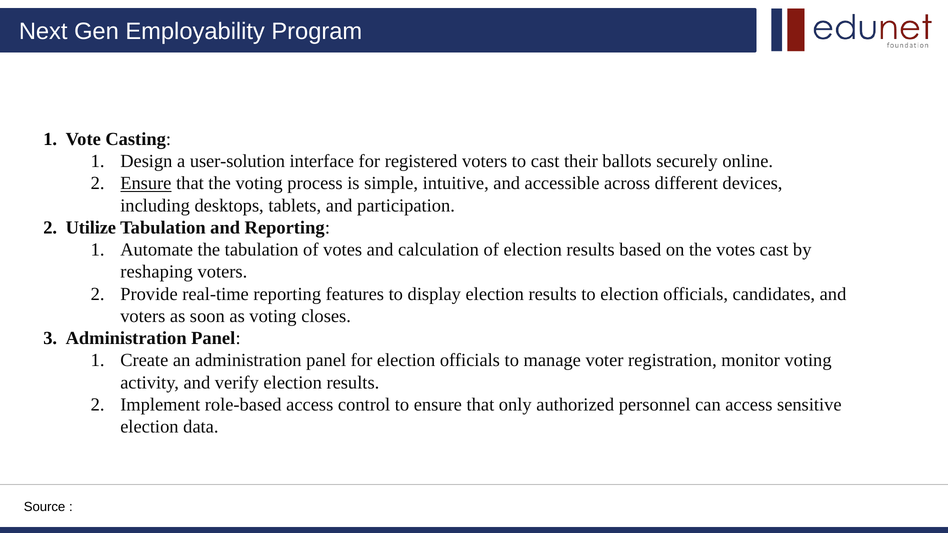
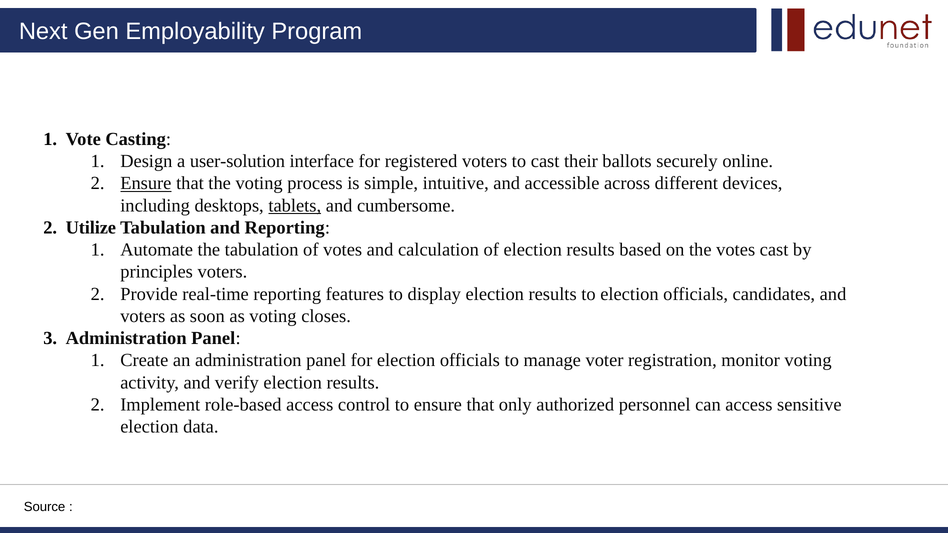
tablets underline: none -> present
participation: participation -> cumbersome
reshaping: reshaping -> principles
